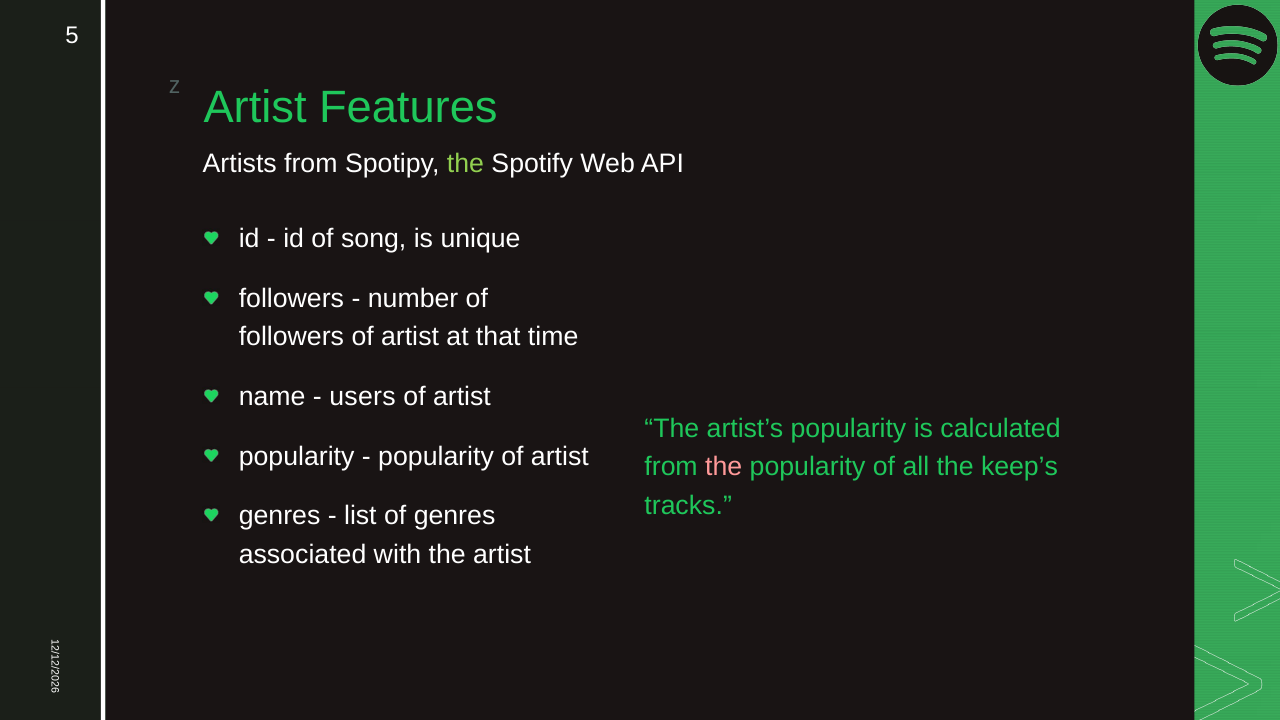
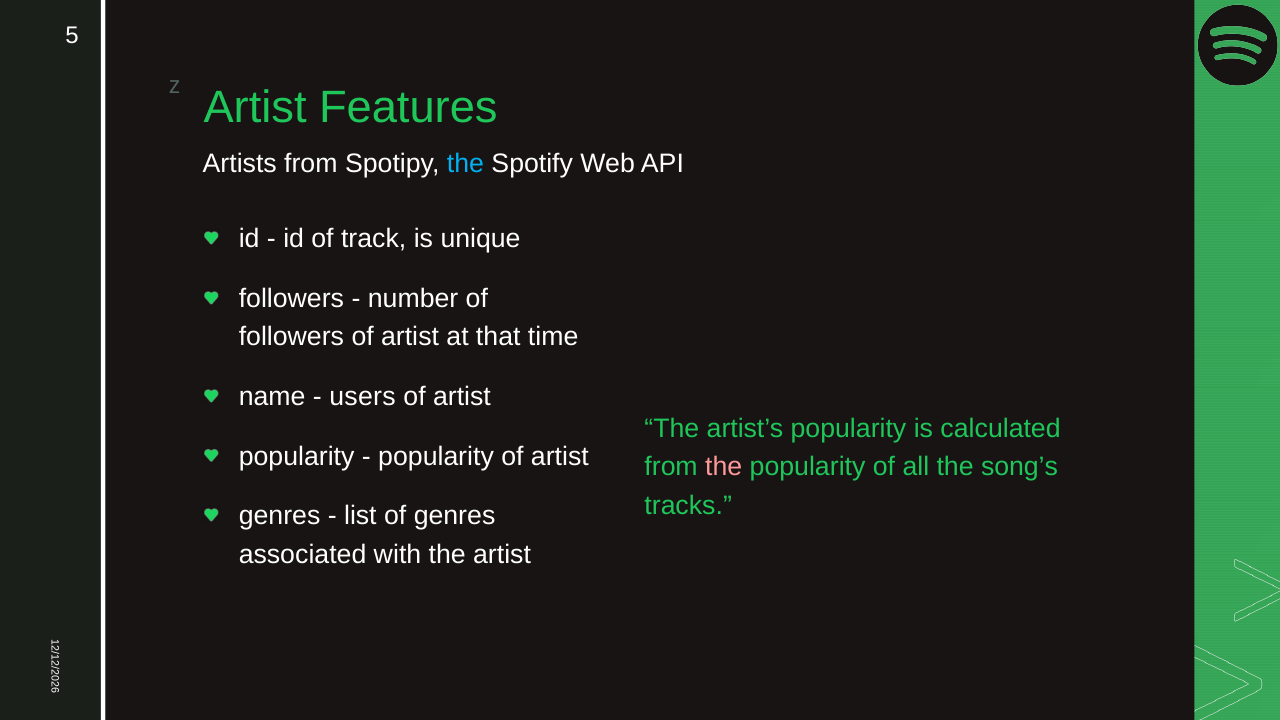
the at (465, 164) colour: light green -> light blue
song: song -> track
keep’s: keep’s -> song’s
